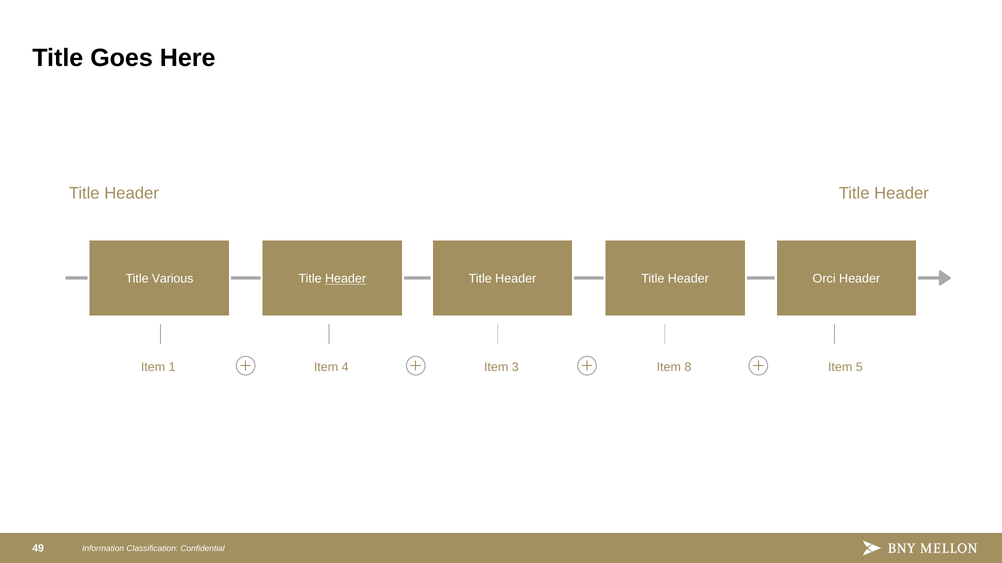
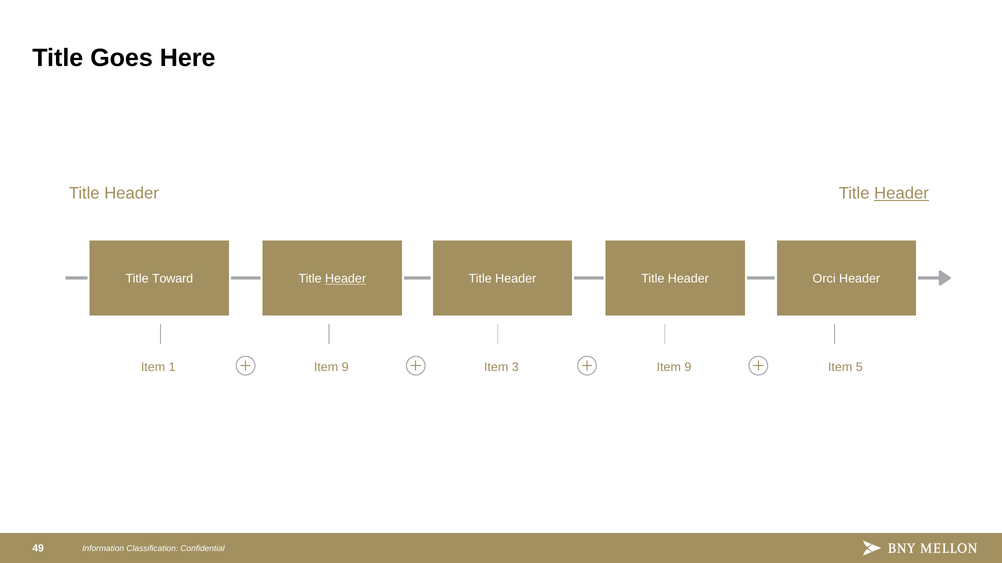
Header at (902, 194) underline: none -> present
Various: Various -> Toward
4 at (345, 367): 4 -> 9
8 at (688, 367): 8 -> 9
